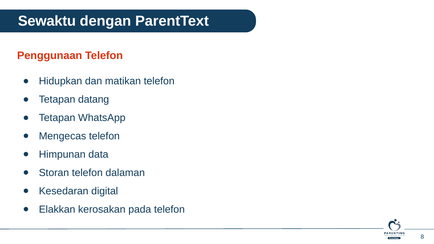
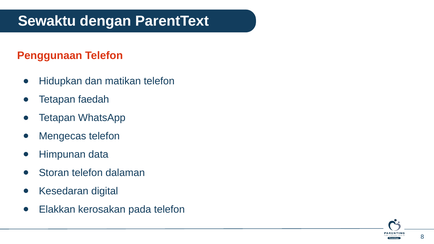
datang: datang -> faedah
